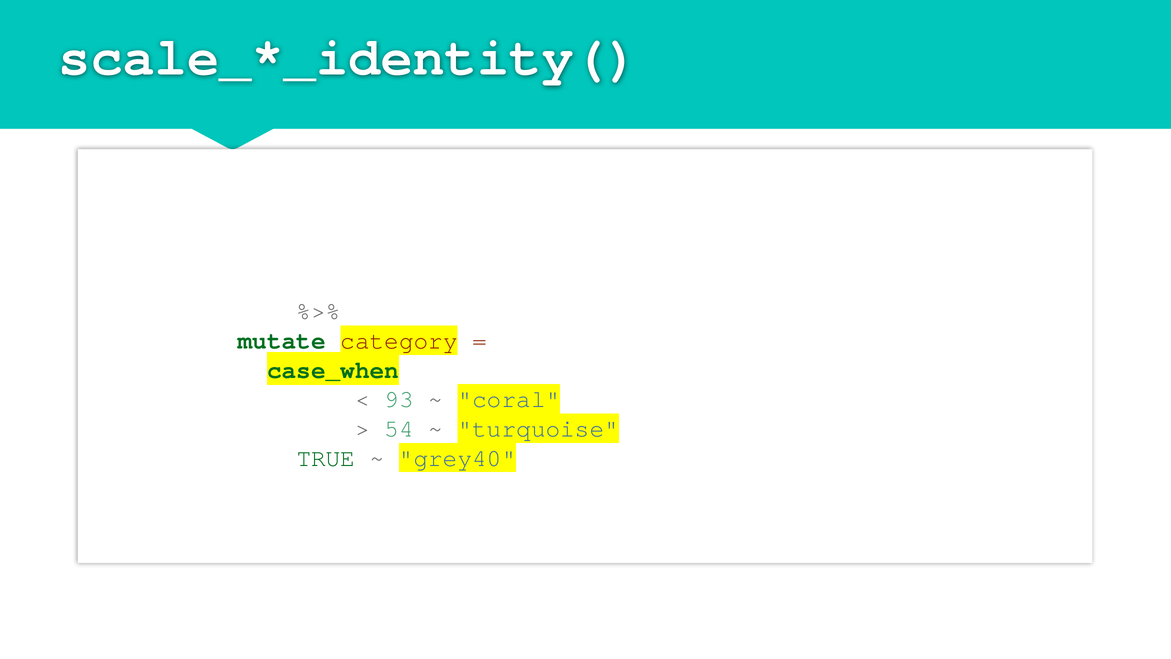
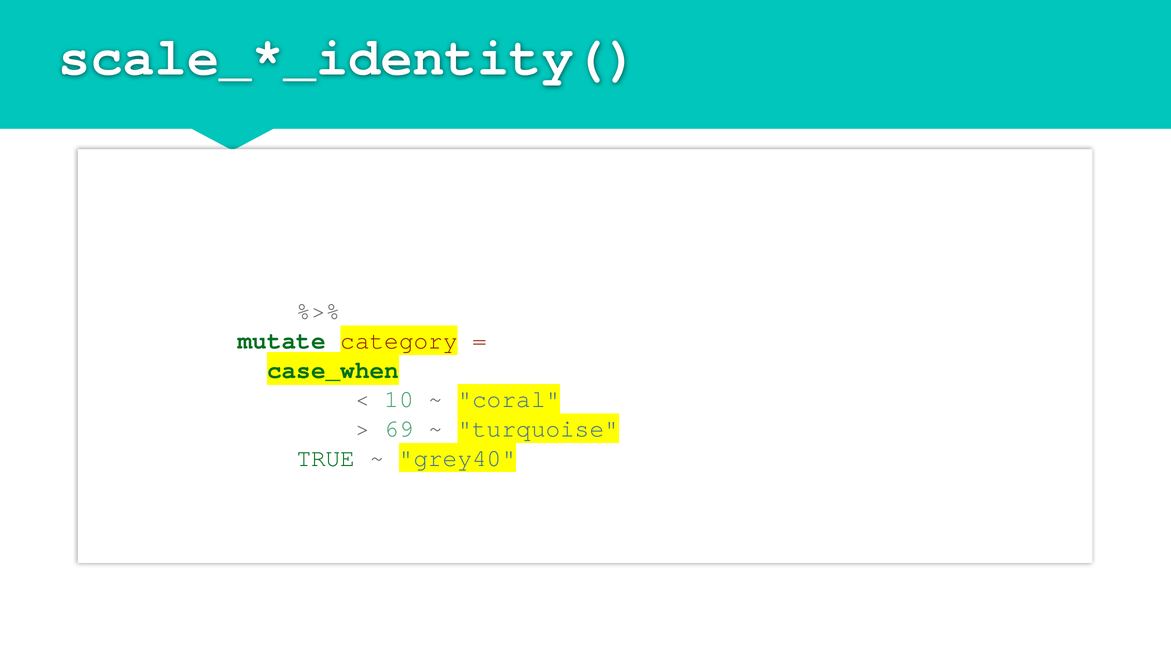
93: 93 -> 10
54: 54 -> 69
